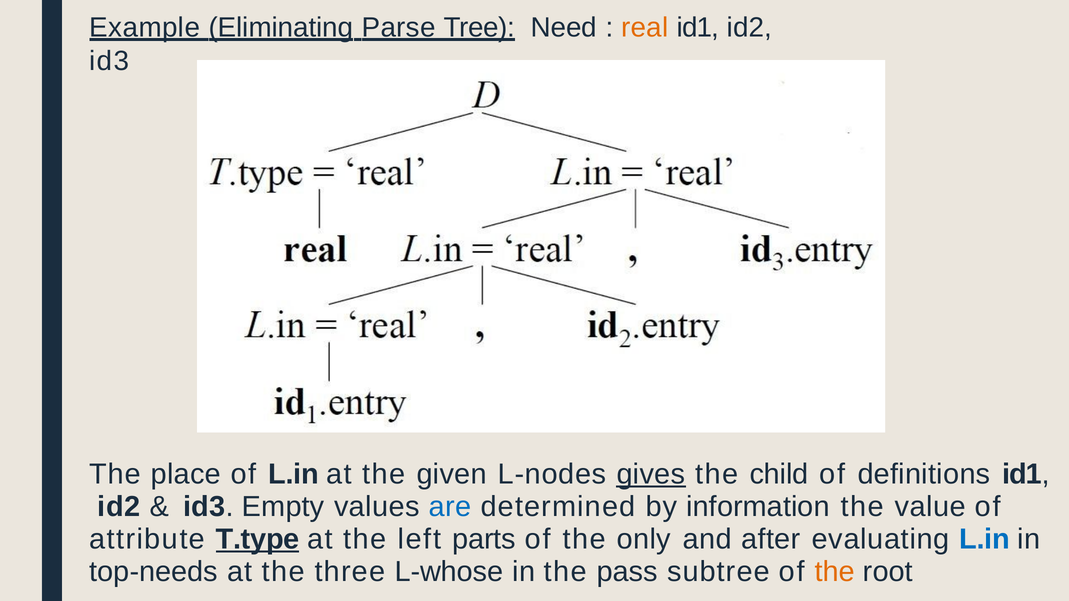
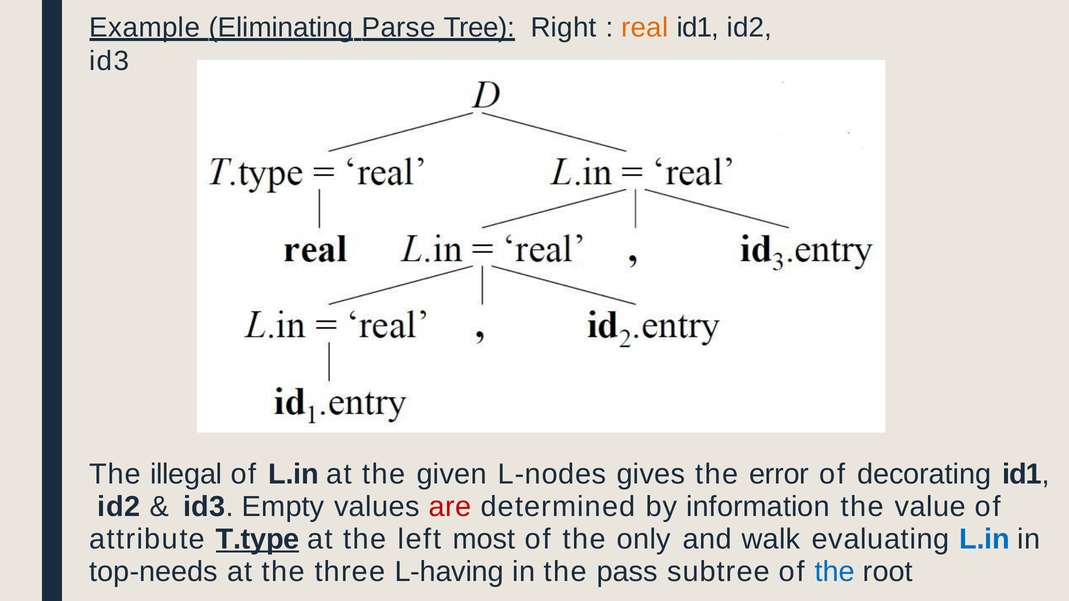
Need: Need -> Right
place: place -> illegal
gives underline: present -> none
child: child -> error
deﬁnitions: deﬁnitions -> decorating
are colour: blue -> red
parts: parts -> most
after: after -> walk
L-whose: L-whose -> L-having
the at (835, 572) colour: orange -> blue
